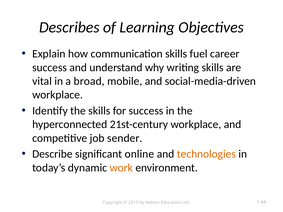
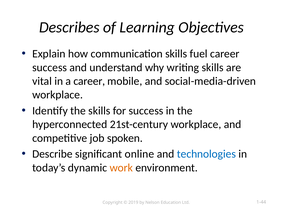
a broad: broad -> career
sender: sender -> spoken
technologies colour: orange -> blue
